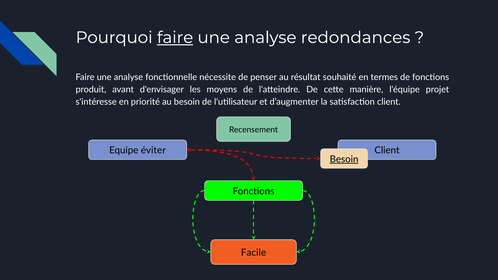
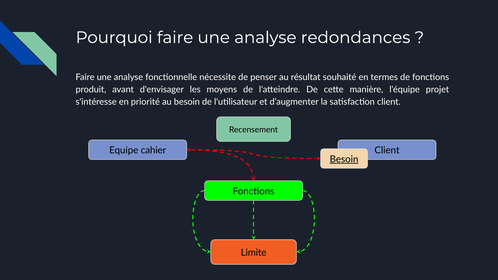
faire at (175, 38) underline: present -> none
éviter: éviter -> cahier
Facile: Facile -> Limite
